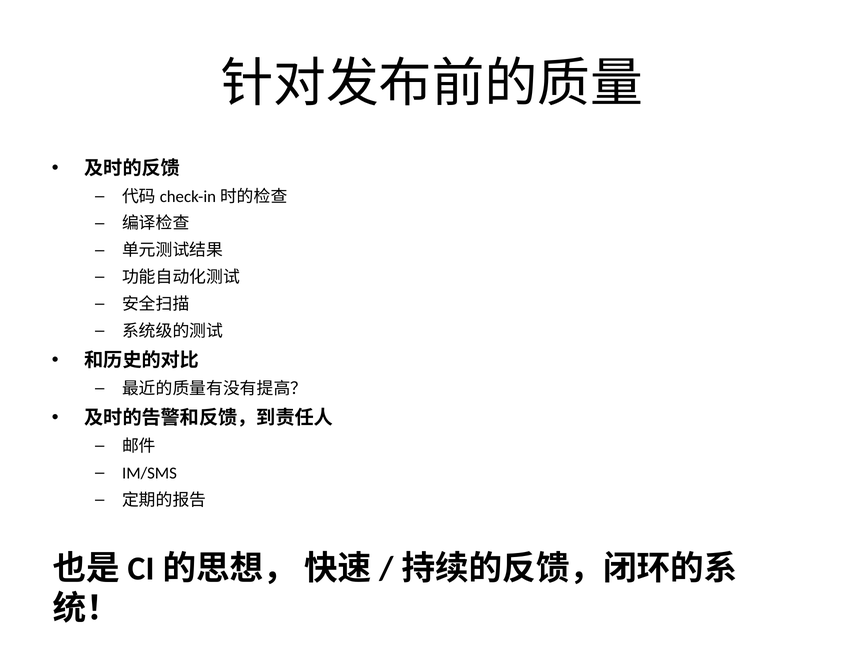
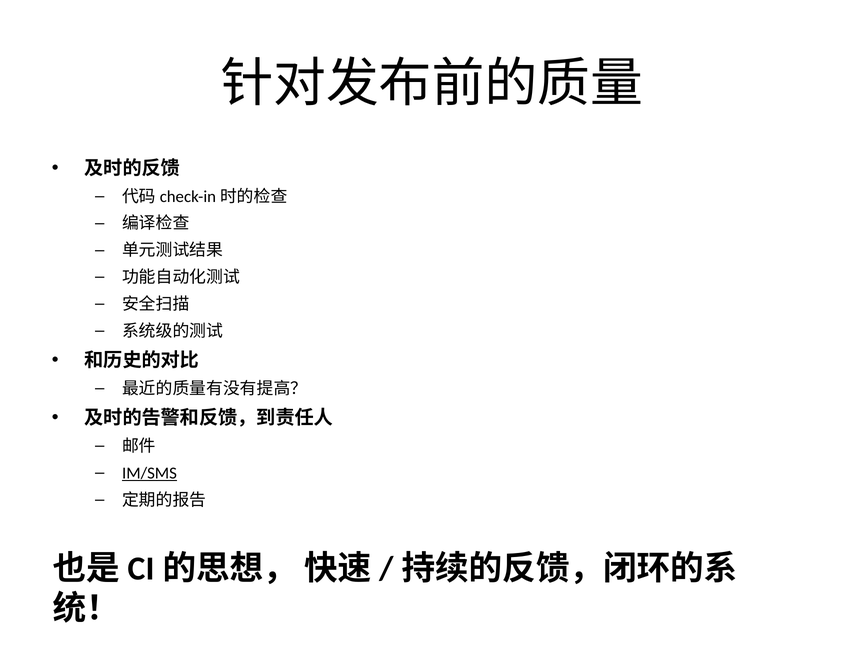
IM/SMS underline: none -> present
